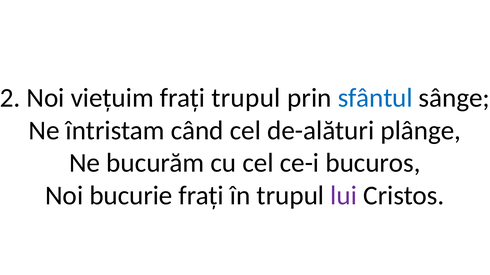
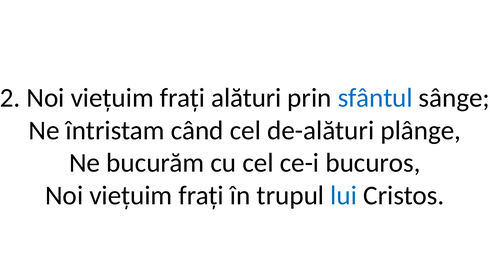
frați trupul: trupul -> alături
bucurie at (131, 196): bucurie -> viețuim
lui colour: purple -> blue
